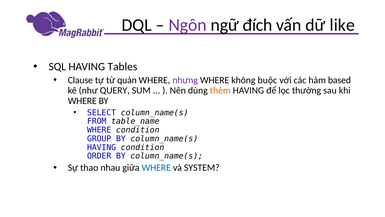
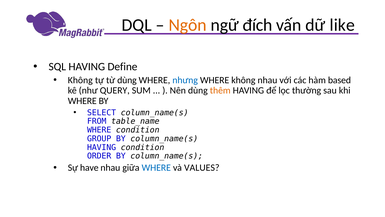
Ngôn colour: purple -> orange
Tables: Tables -> Define
Clause at (80, 80): Clause -> Không
từ quản: quản -> dùng
nhưng colour: purple -> blue
không buộc: buộc -> nhau
thao: thao -> have
SYSTEM: SYSTEM -> VALUES
